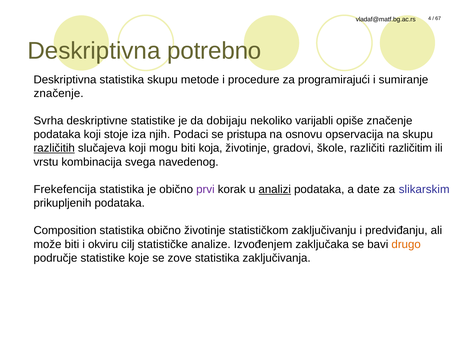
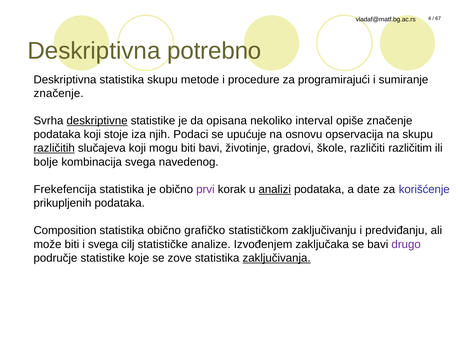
deskriptivne underline: none -> present
dobijaju: dobijaju -> opisana
varijabli: varijabli -> interval
pristupa: pristupa -> upućuje
biti koja: koja -> bavi
vrstu: vrstu -> bolje
slikarskim: slikarskim -> korišćenje
obično životinje: životinje -> grafičko
i okviru: okviru -> svega
drugo colour: orange -> purple
zaključivanja underline: none -> present
